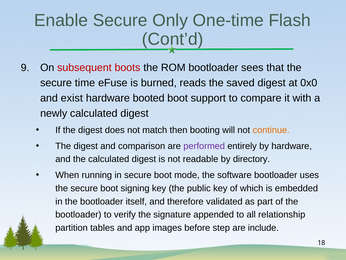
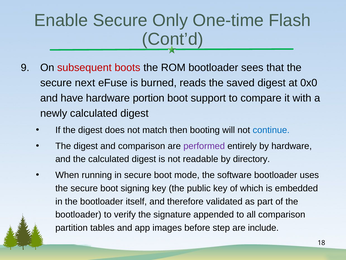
time: time -> next
exist: exist -> have
booted: booted -> portion
continue colour: orange -> blue
all relationship: relationship -> comparison
